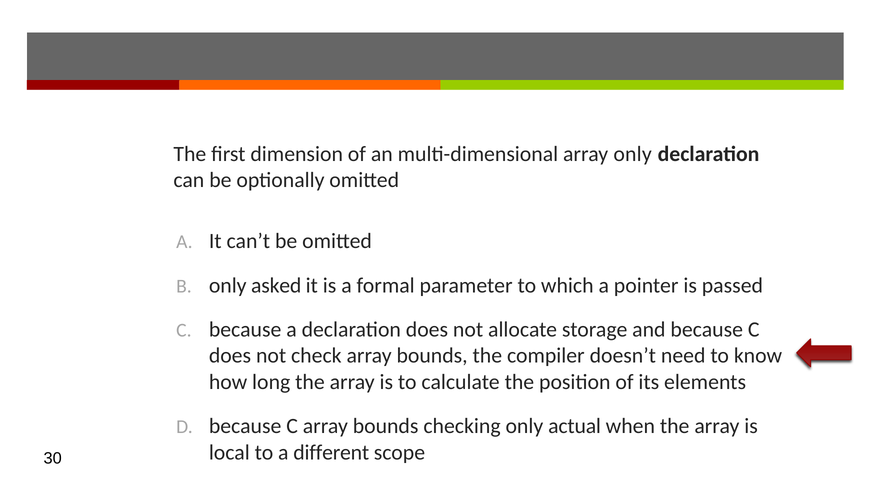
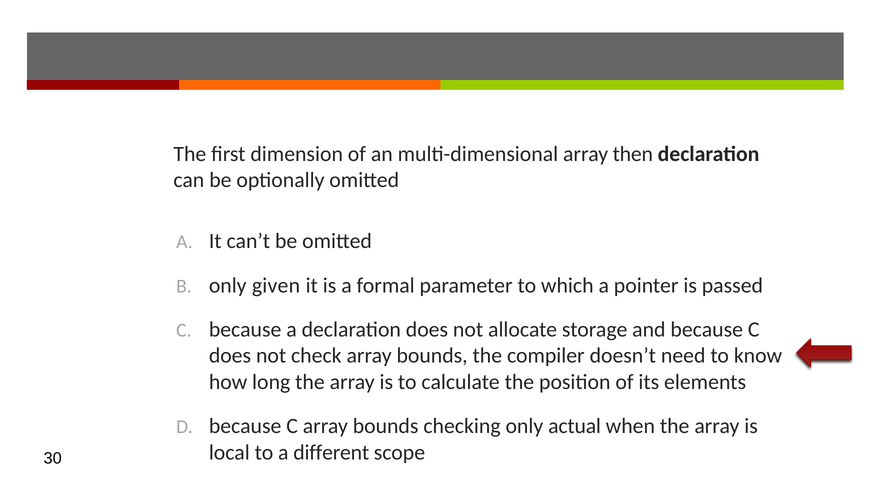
array only: only -> then
asked: asked -> given
